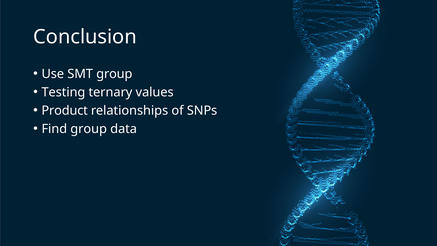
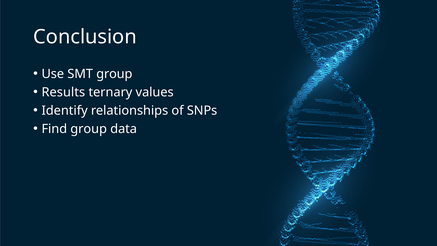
Testing: Testing -> Results
Product: Product -> Identify
